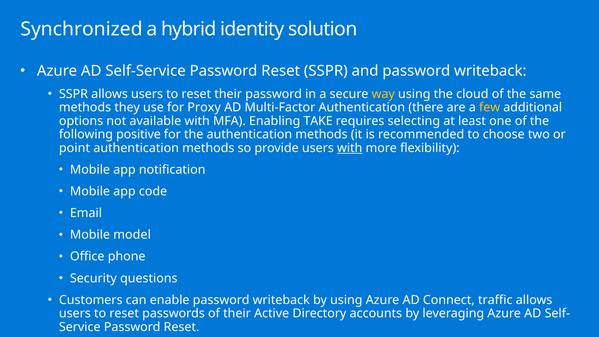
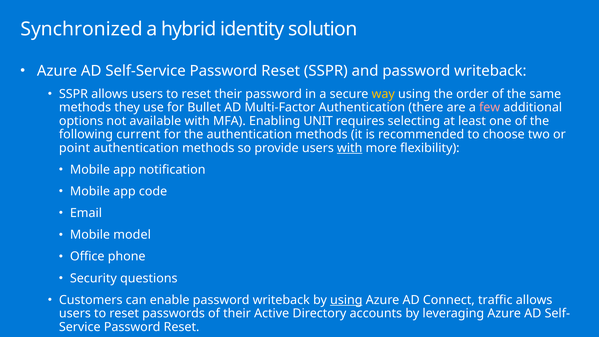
cloud: cloud -> order
Proxy: Proxy -> Bullet
few colour: yellow -> pink
TAKE: TAKE -> UNIT
positive: positive -> current
using at (346, 300) underline: none -> present
